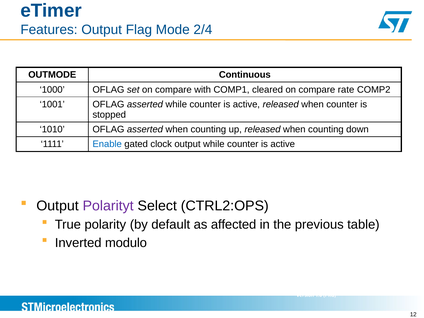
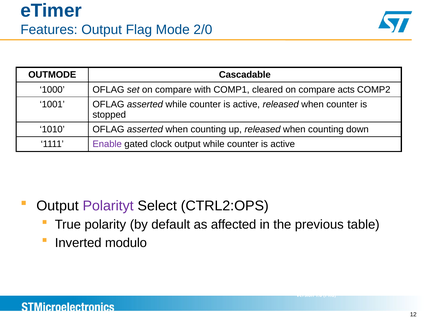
2/4: 2/4 -> 2/0
Continuous: Continuous -> Cascadable
rate: rate -> acts
Enable colour: blue -> purple
